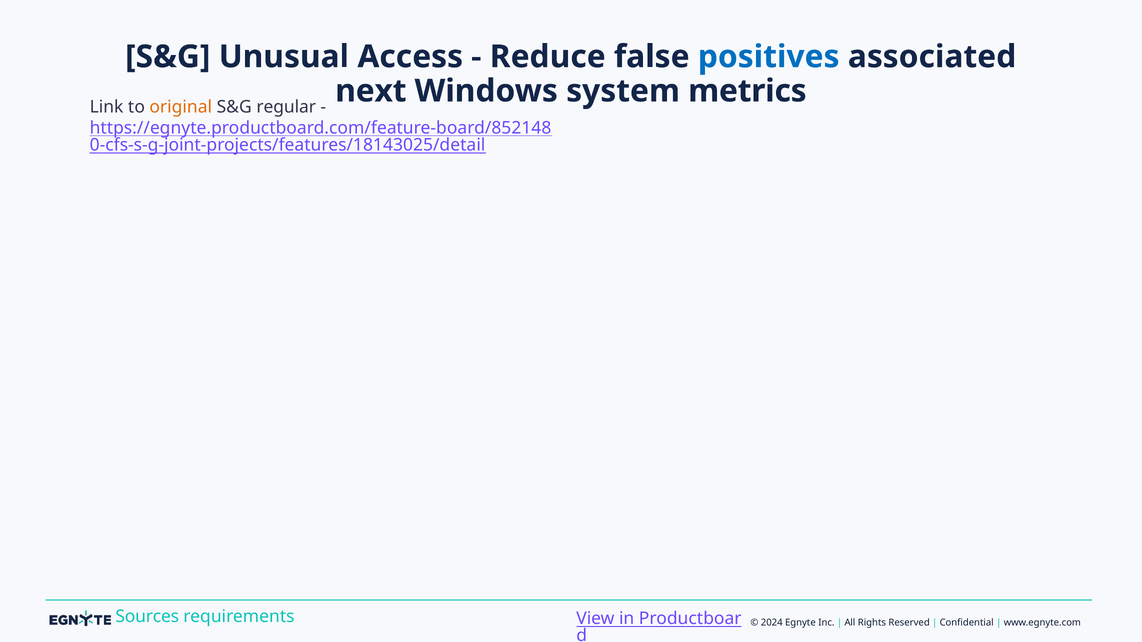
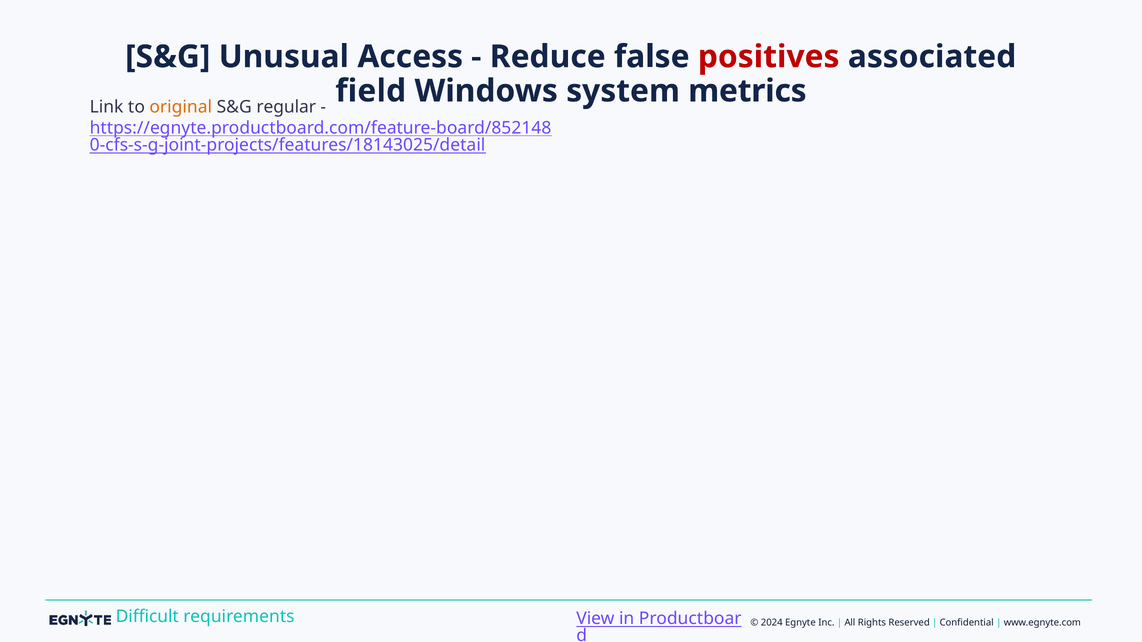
positives colour: blue -> red
next: next -> field
Sources: Sources -> Difficult
